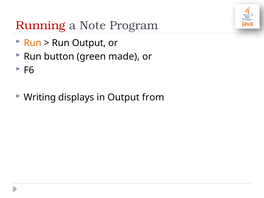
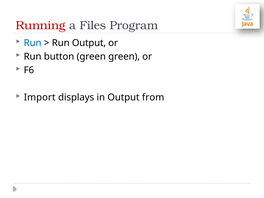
Note: Note -> Files
Run at (33, 43) colour: orange -> blue
green made: made -> green
Writing: Writing -> Import
